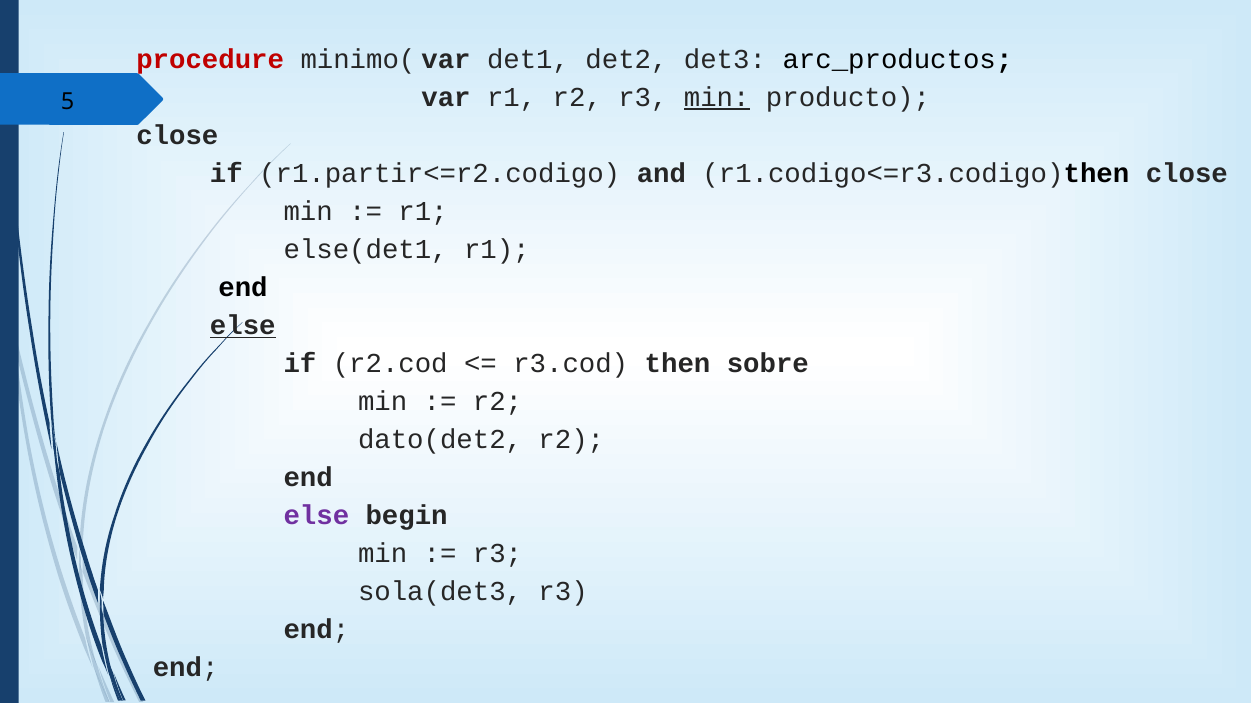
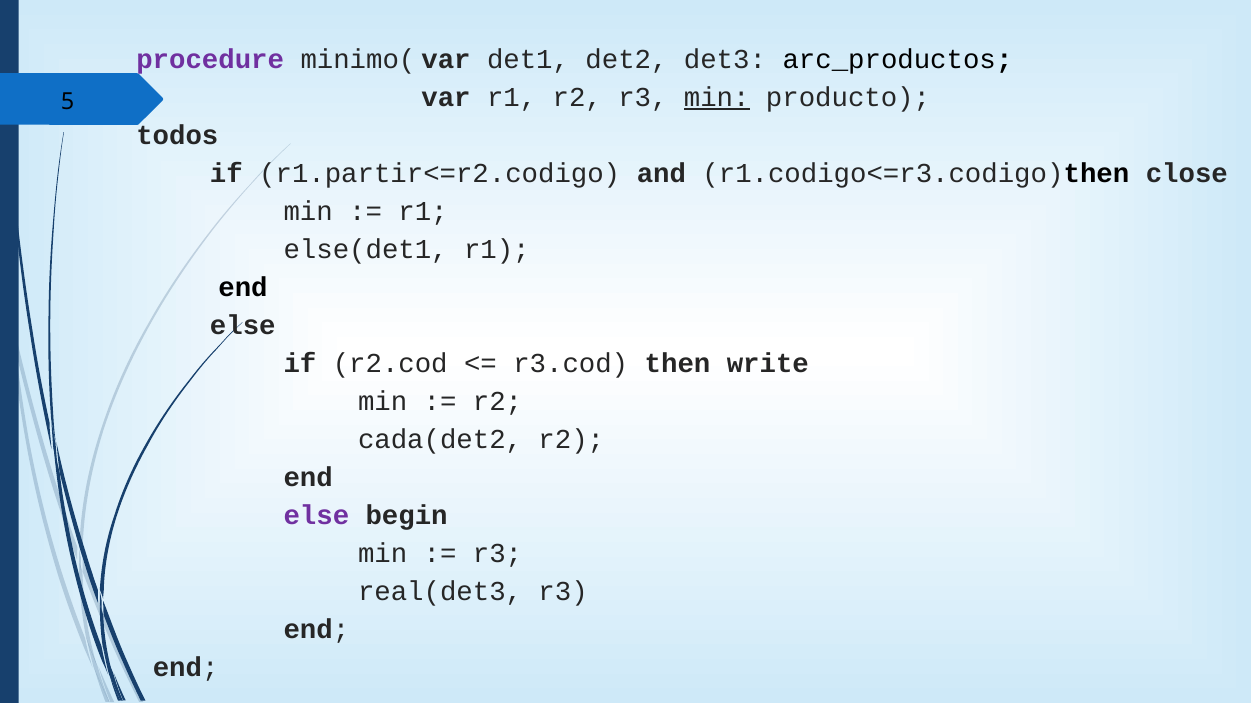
procedure colour: red -> purple
close at (177, 136): close -> todos
else at (243, 326) underline: present -> none
sobre: sobre -> write
dato(det2: dato(det2 -> cada(det2
sola(det3: sola(det3 -> real(det3
